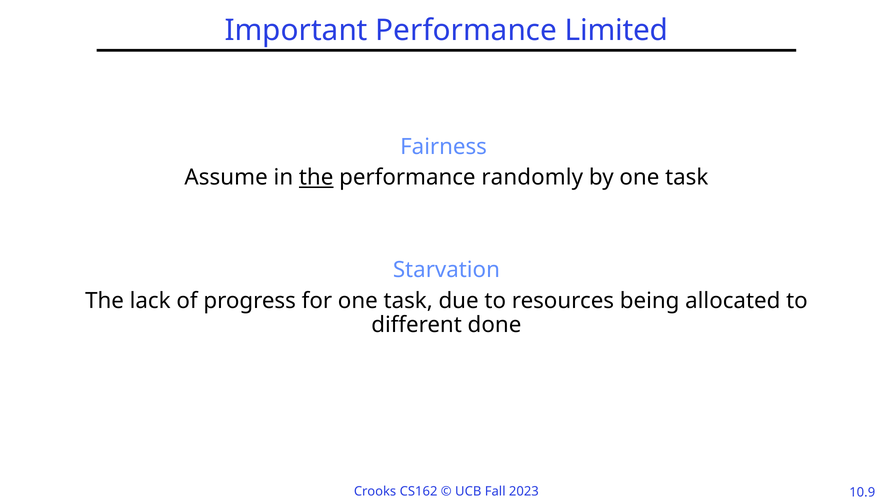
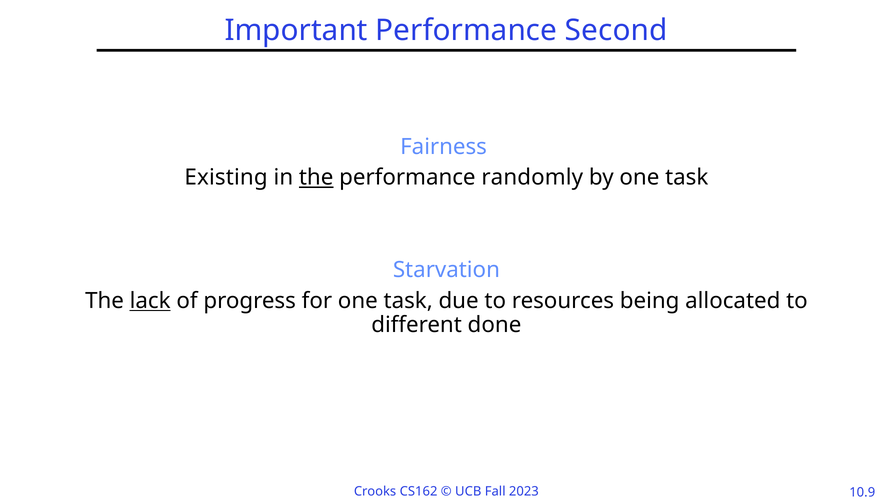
Limited: Limited -> Second
Assume: Assume -> Existing
lack underline: none -> present
